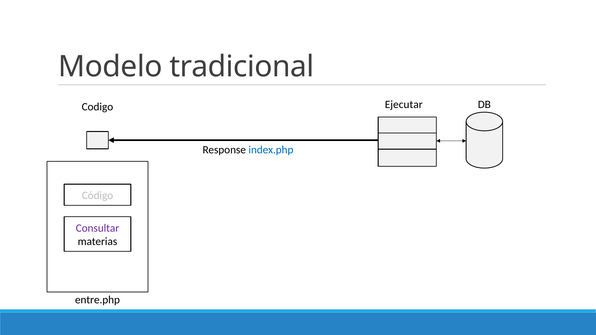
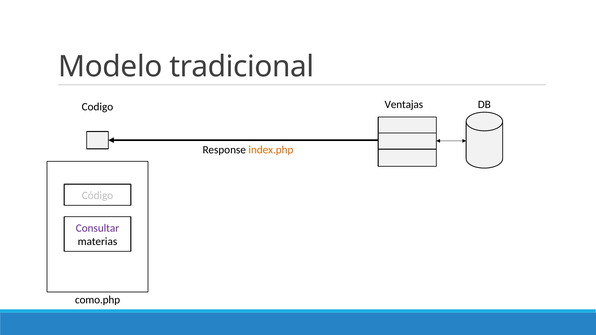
Ejecutar: Ejecutar -> Ventajas
index.php colour: blue -> orange
entre.php: entre.php -> como.php
